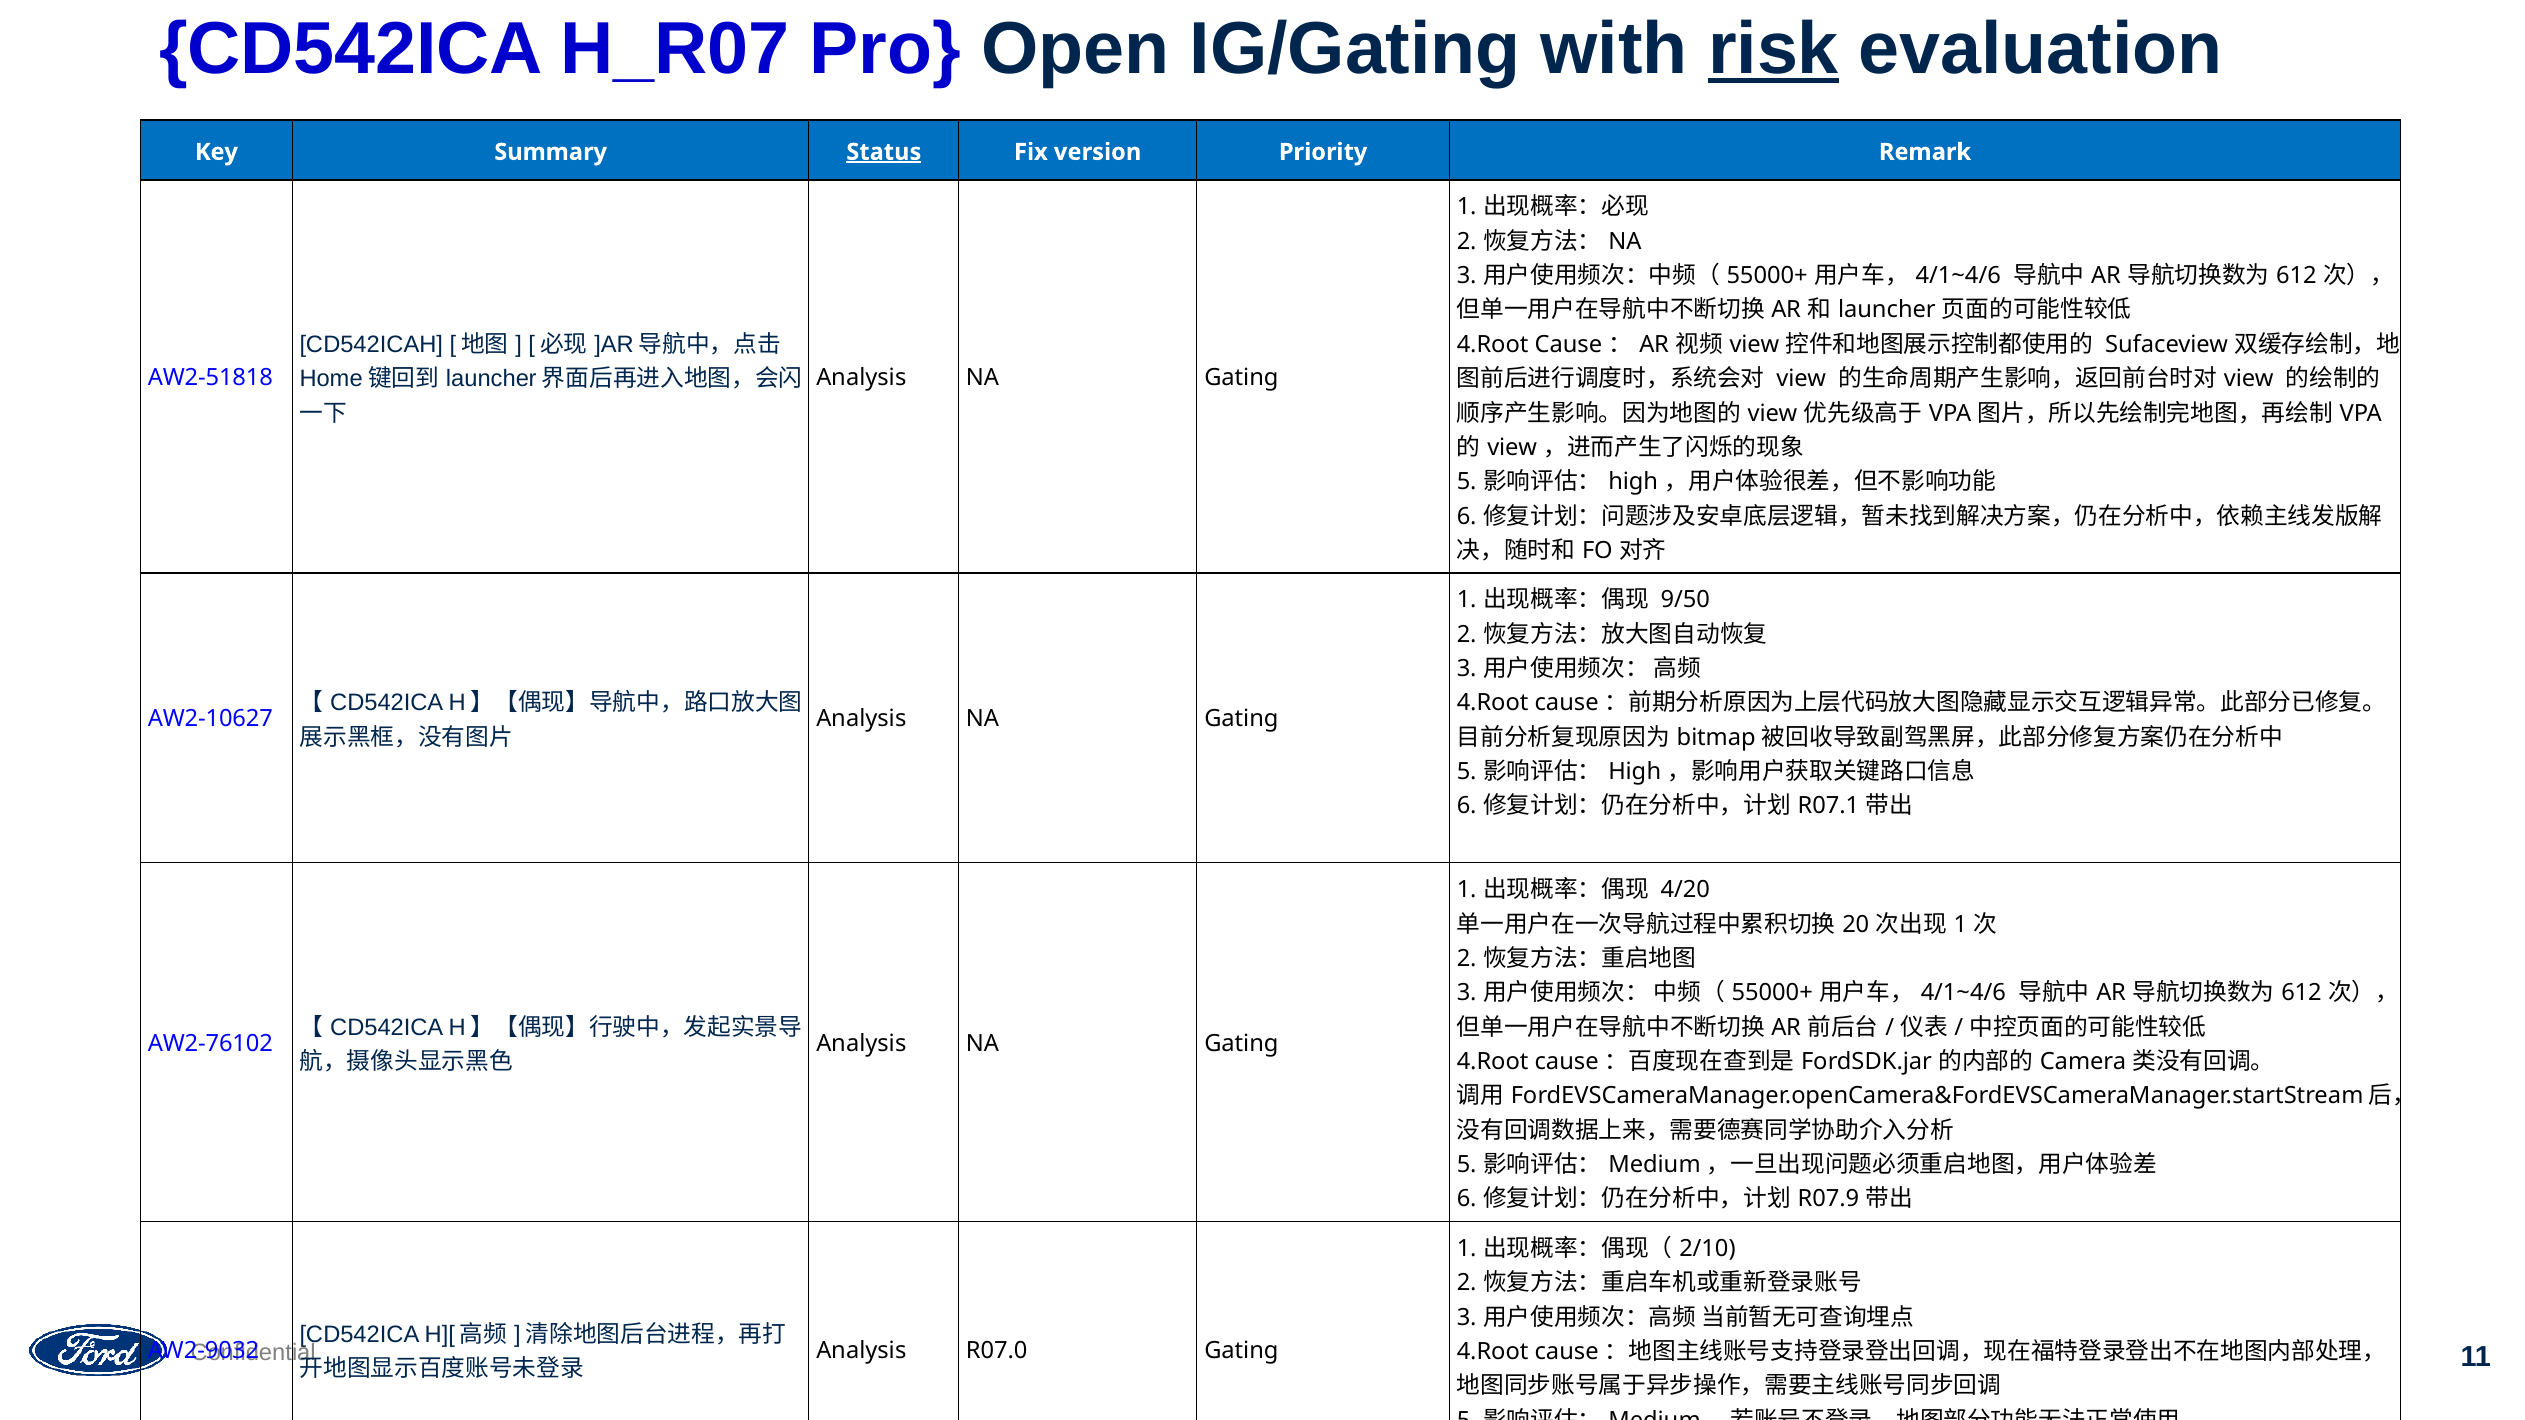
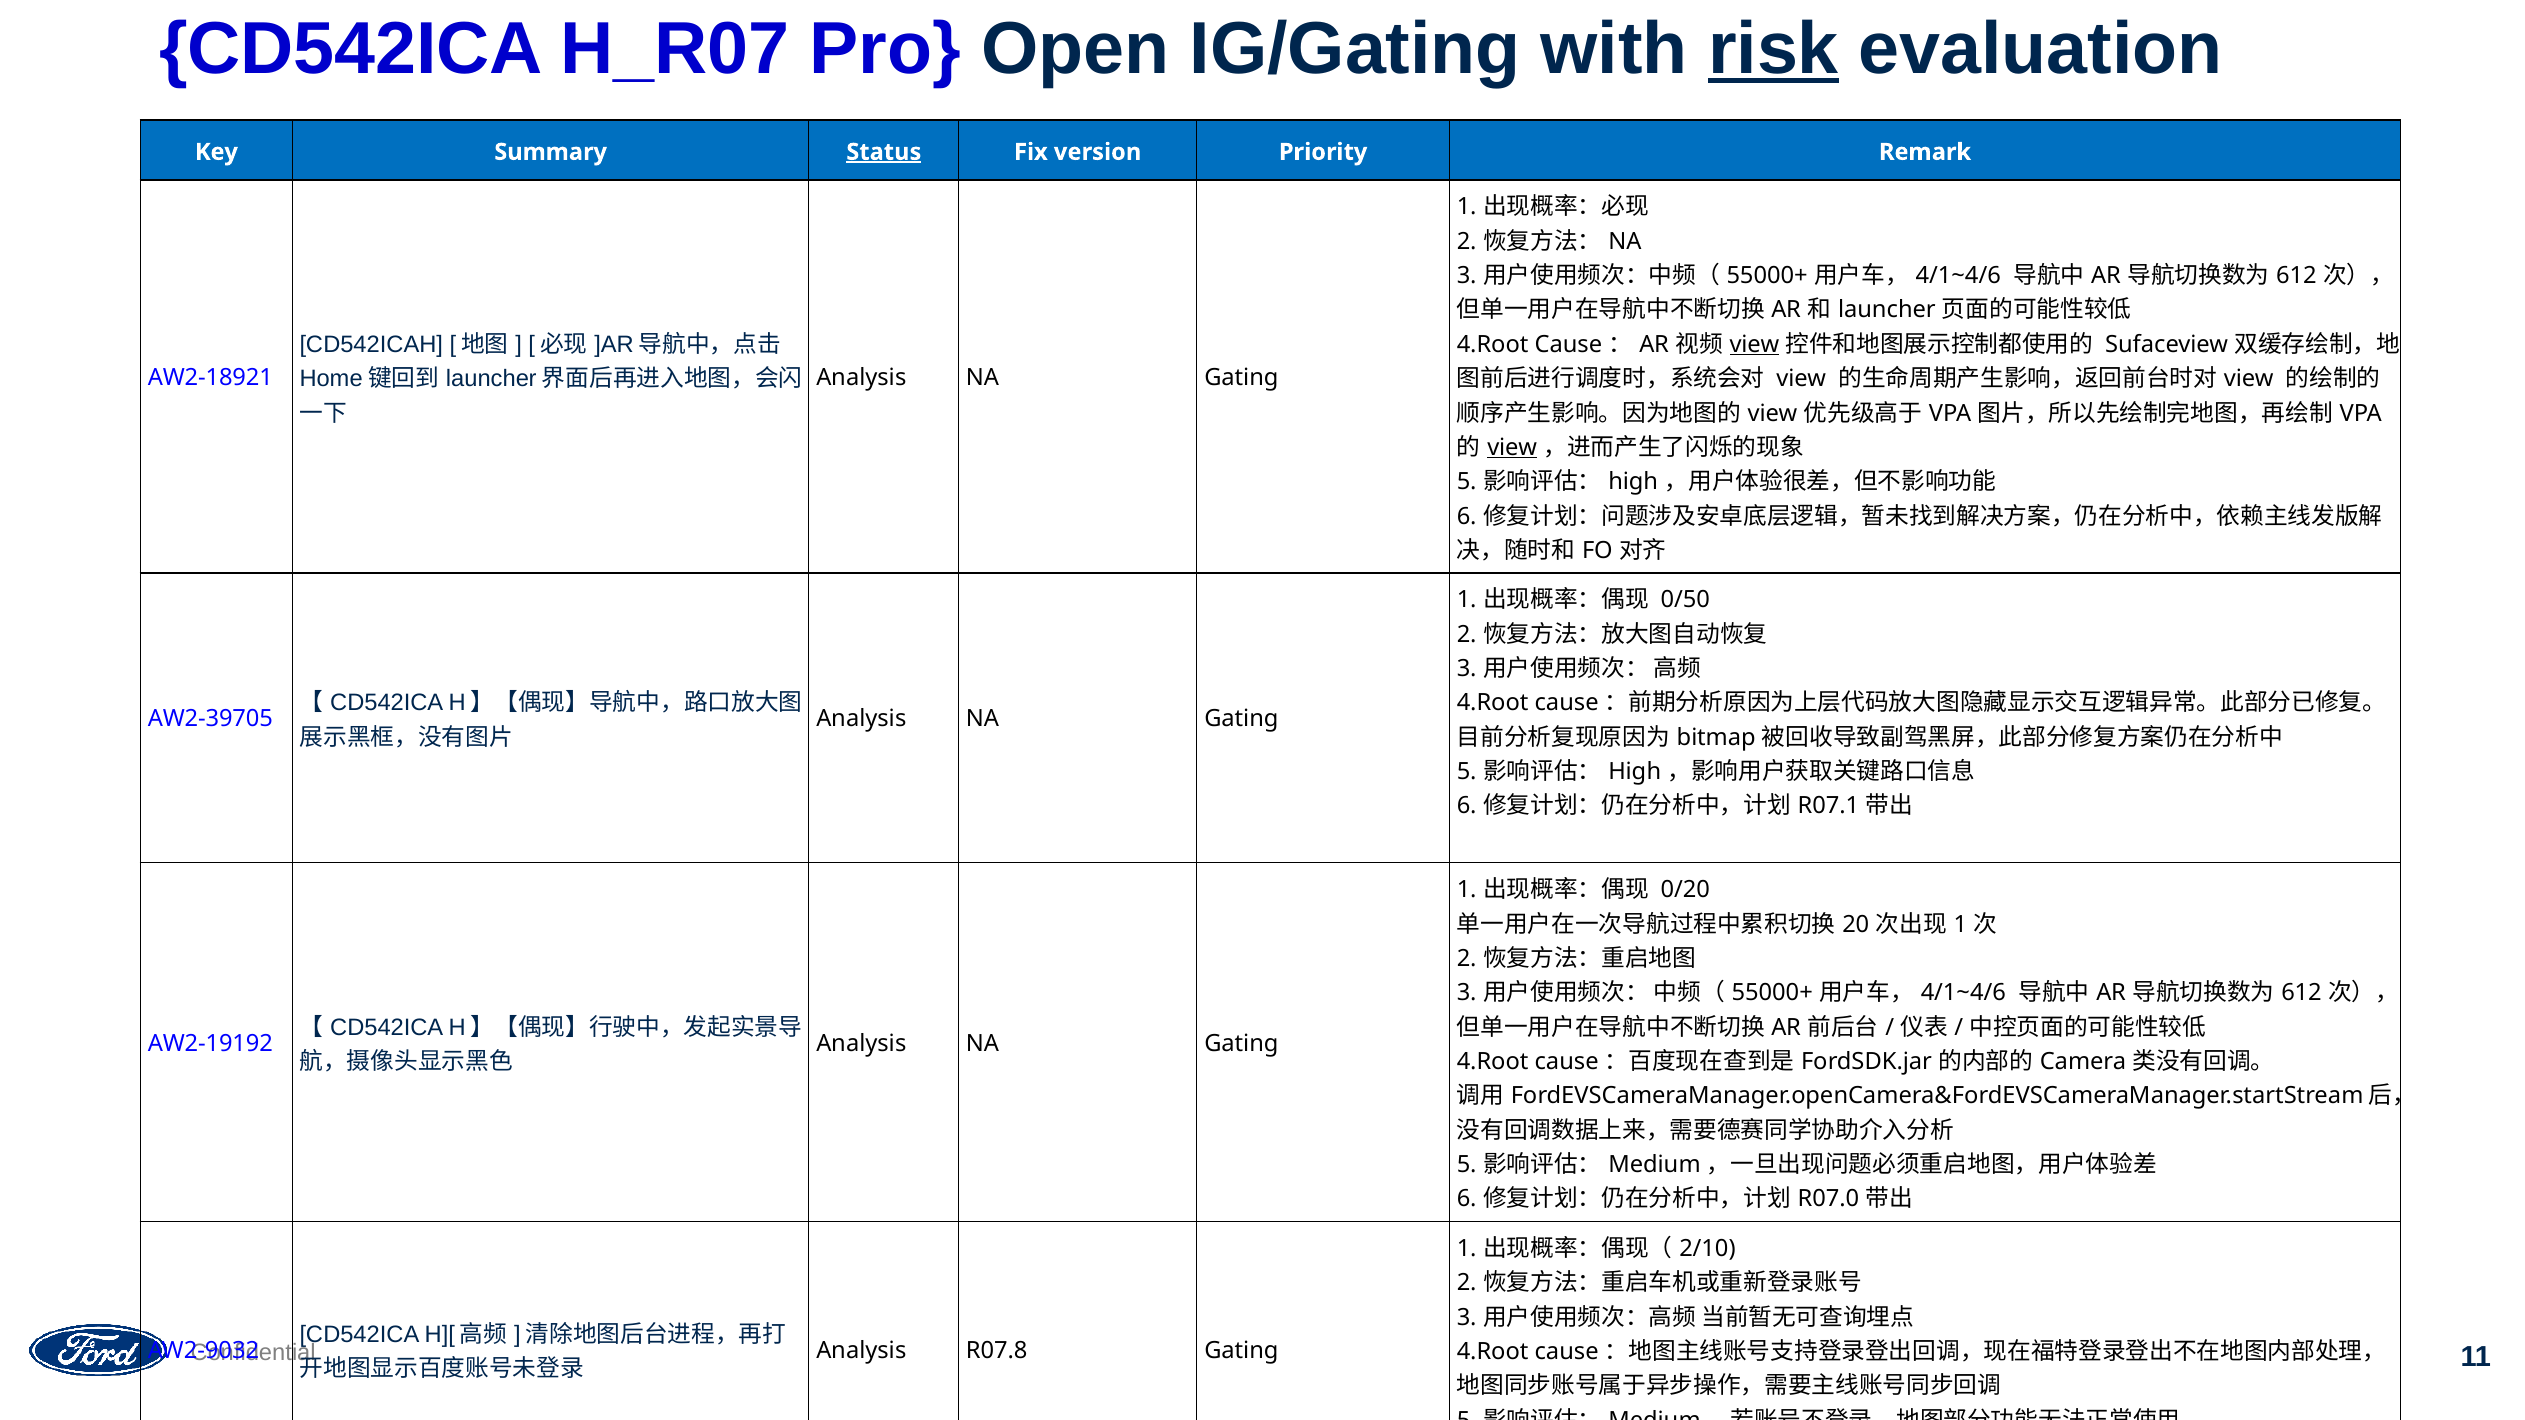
view at (1754, 345) underline: none -> present
AW2-51818: AW2-51818 -> AW2-18921
view at (1512, 448) underline: none -> present
9/50: 9/50 -> 0/50
AW2-10627: AW2-10627 -> AW2-39705
4/20: 4/20 -> 0/20
AW2-76102: AW2-76102 -> AW2-19192
R07.9: R07.9 -> R07.0
R07.0: R07.0 -> R07.8
